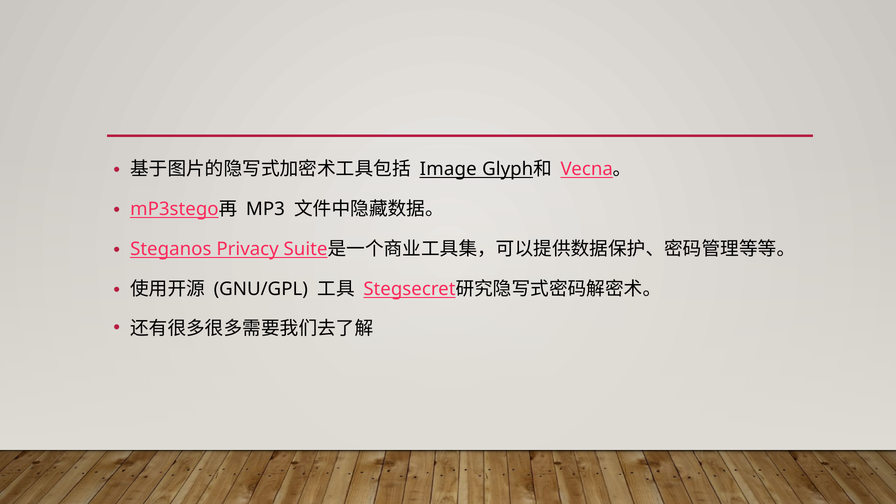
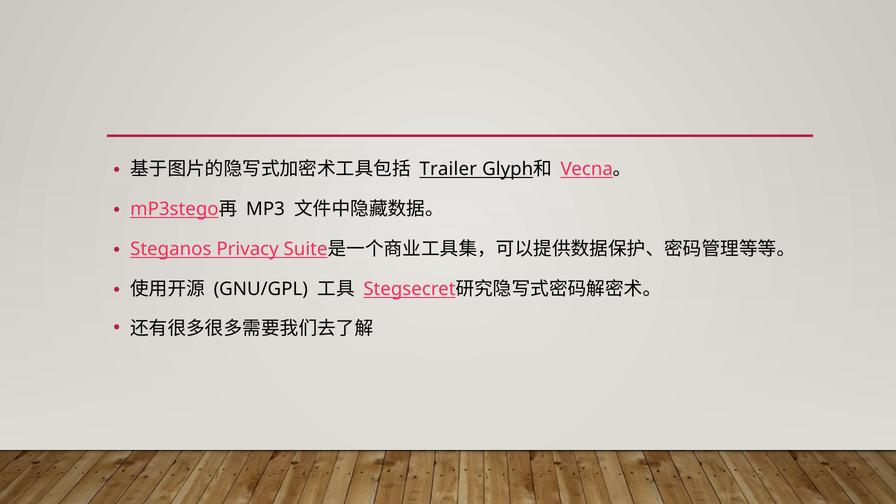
Image: Image -> Trailer
